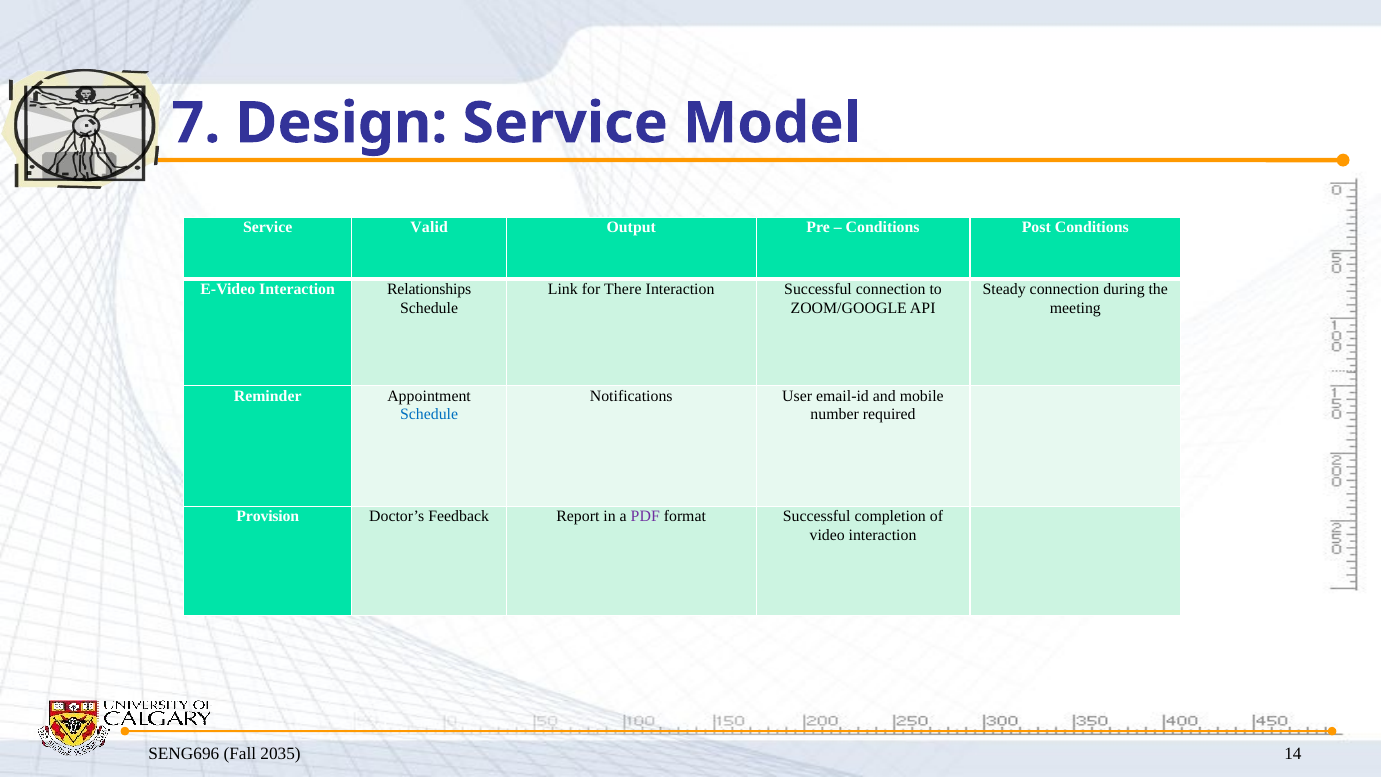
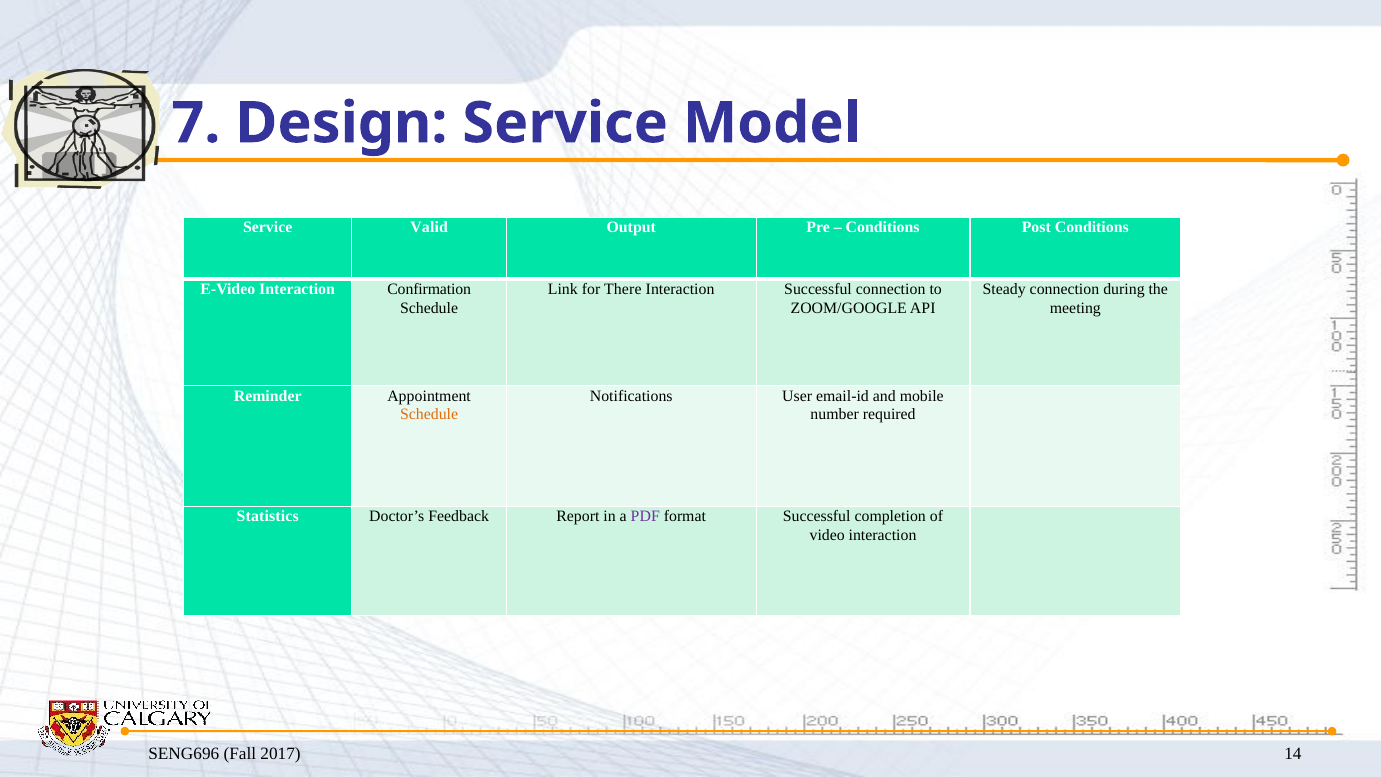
Relationships: Relationships -> Confirmation
Schedule at (429, 415) colour: blue -> orange
Provision: Provision -> Statistics
2035: 2035 -> 2017
